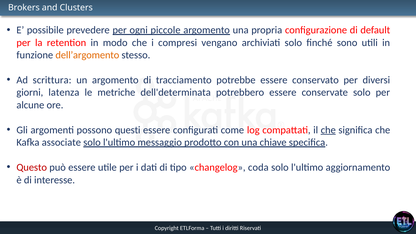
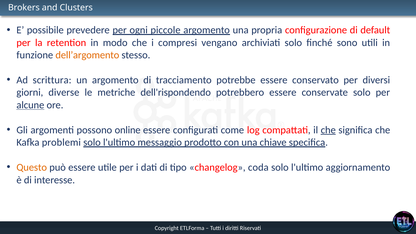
latenza: latenza -> diverse
dell'determinata: dell'determinata -> dell'rispondendo
alcune underline: none -> present
questi: questi -> online
associate: associate -> problemi
Questo colour: red -> orange
